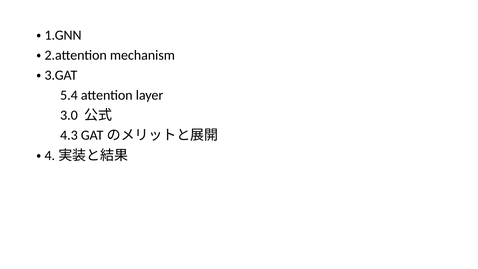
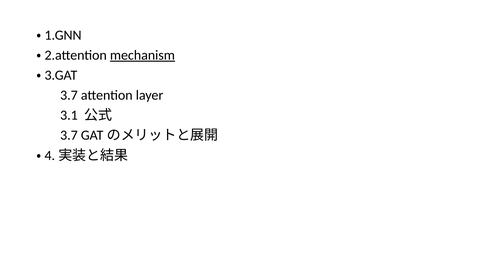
mechanism underline: none -> present
5.4 at (69, 95): 5.4 -> 3.7
3.0: 3.0 -> 3.1
4.3 at (69, 135): 4.3 -> 3.7
